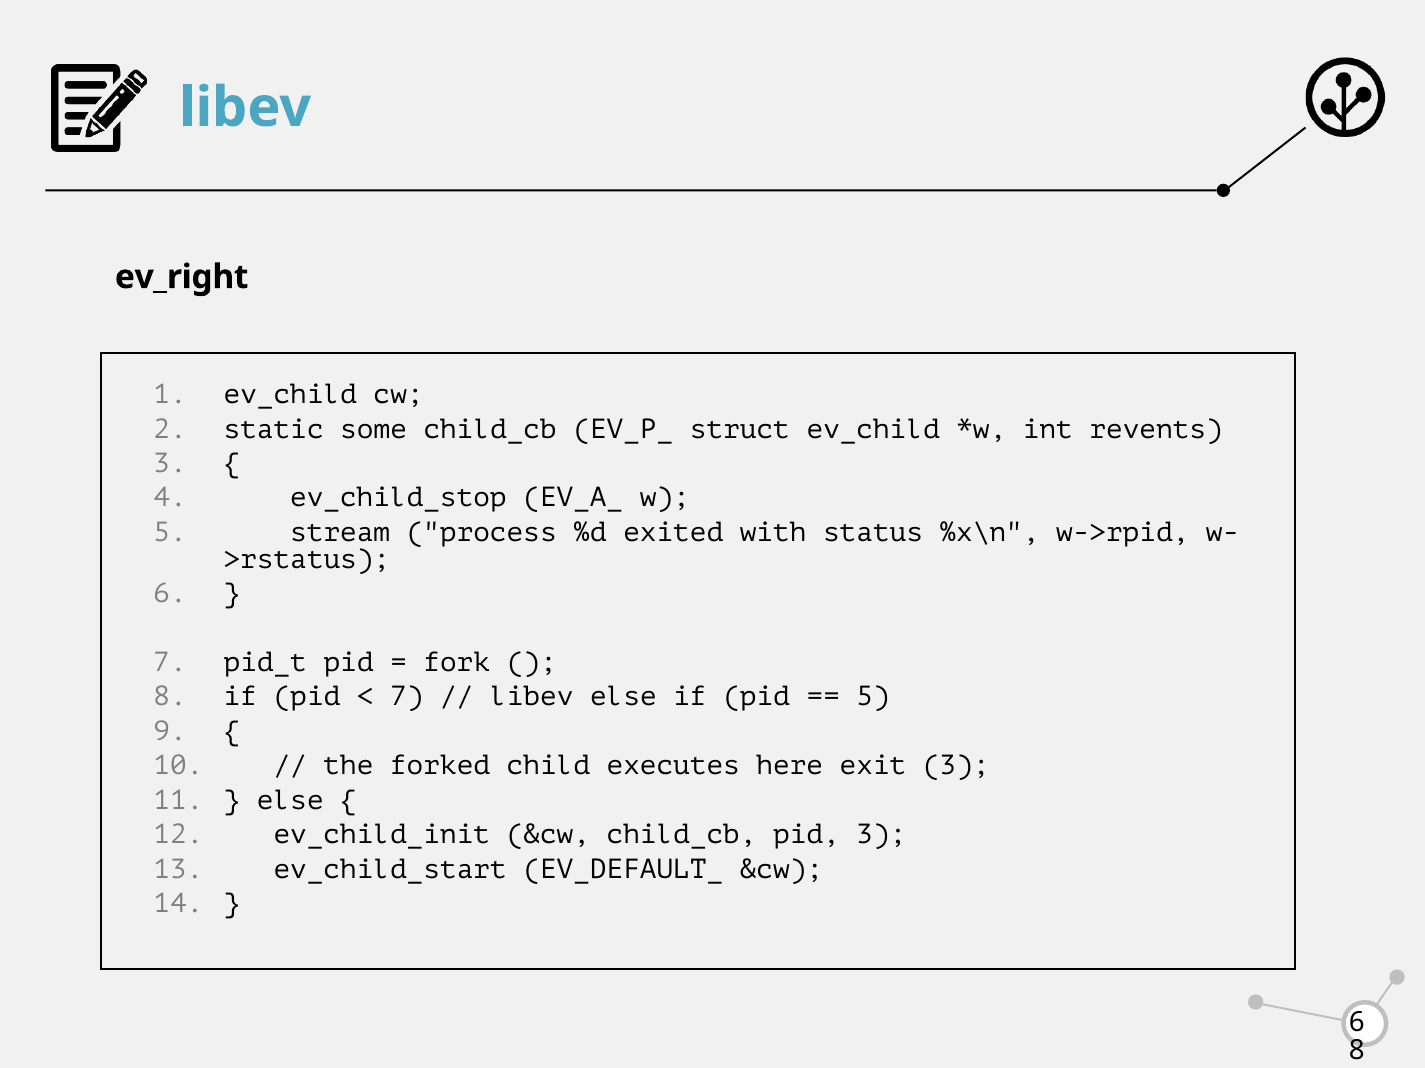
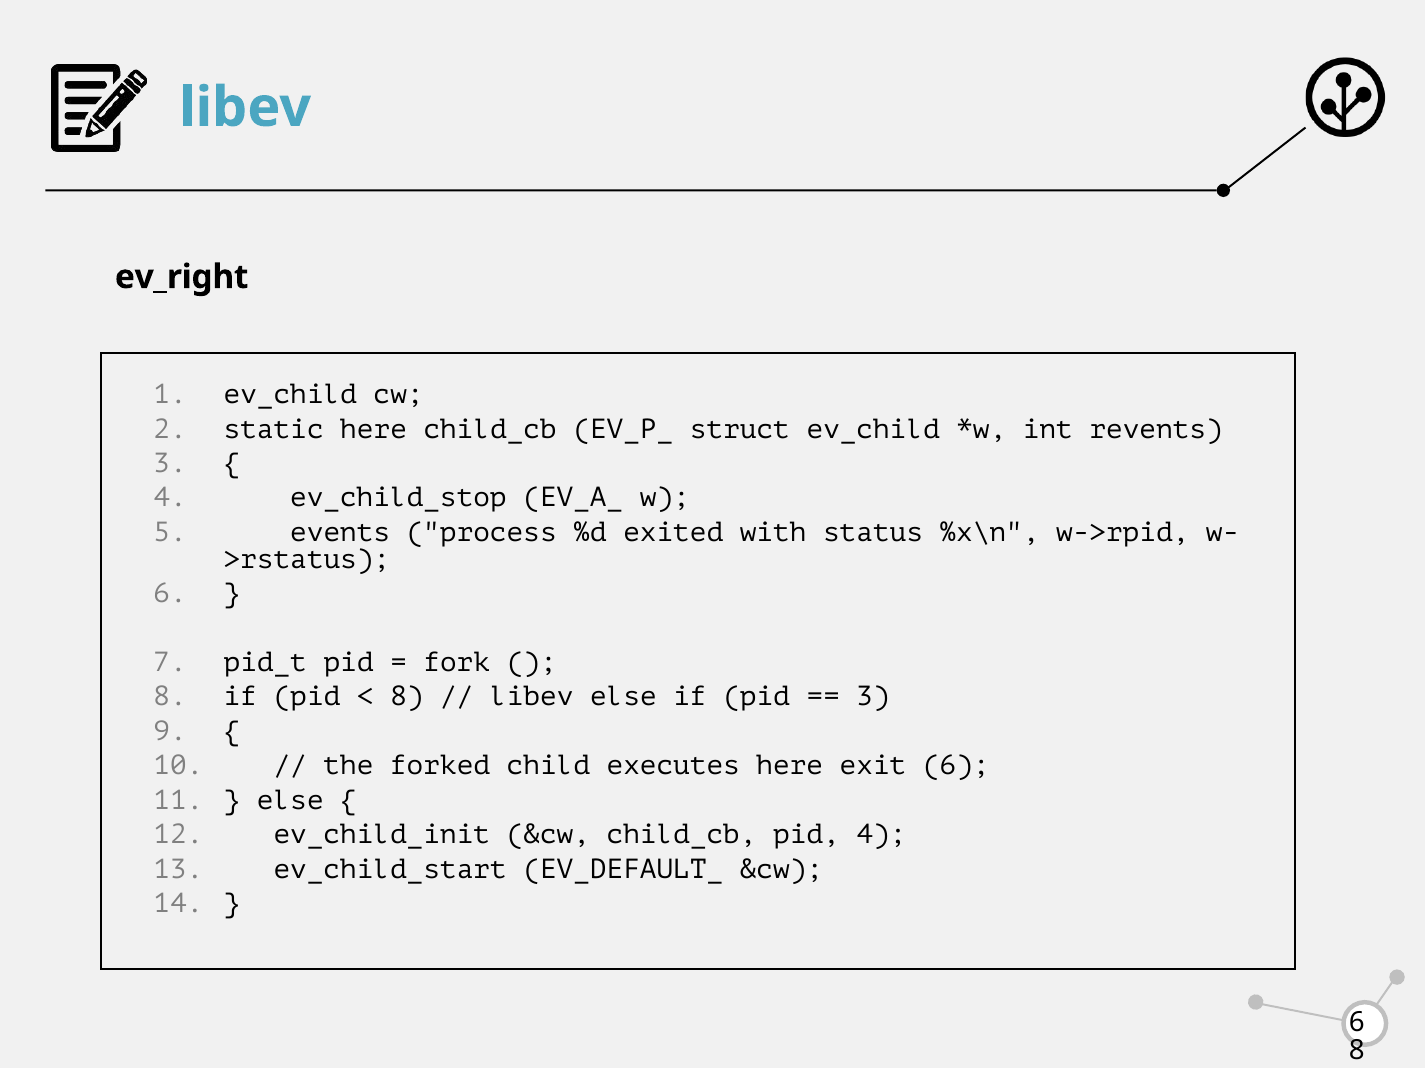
static some: some -> here
stream: stream -> events
7 at (407, 697): 7 -> 8
5 at (873, 697): 5 -> 3
exit 3: 3 -> 6
pid 3: 3 -> 4
